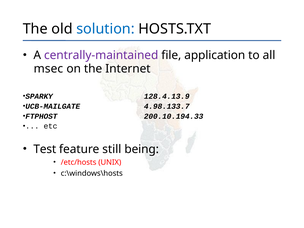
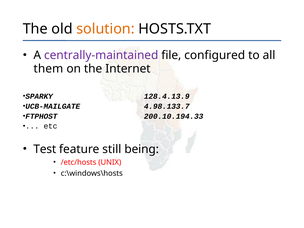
solution colour: blue -> orange
application: application -> configured
msec: msec -> them
